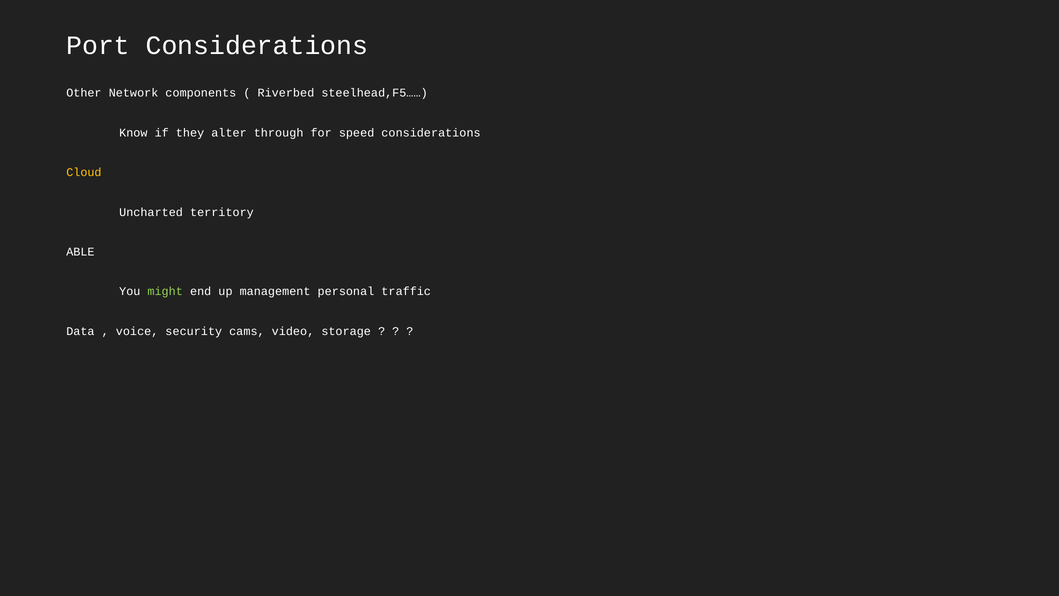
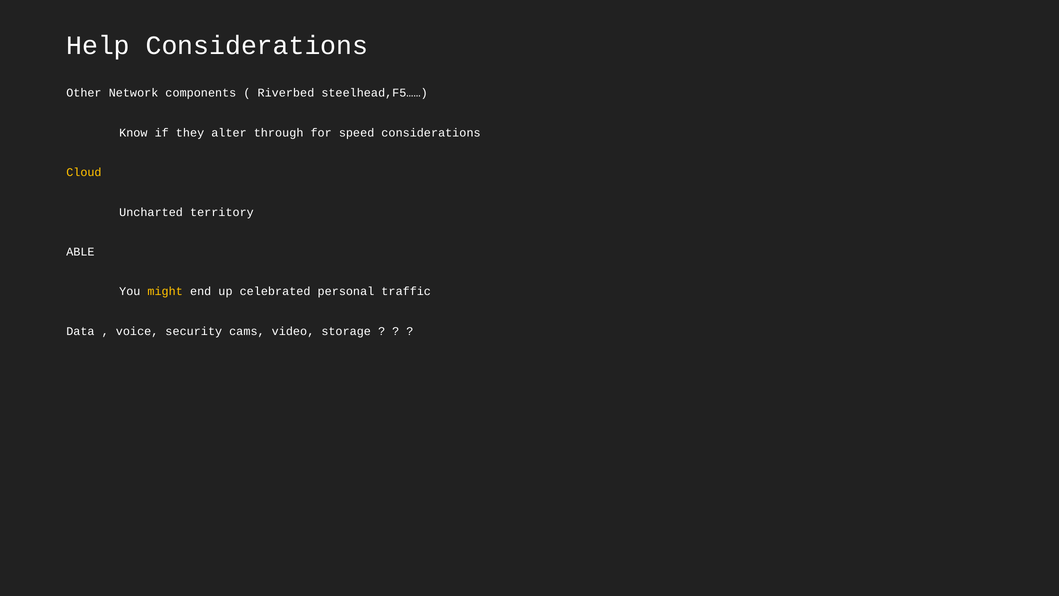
Port: Port -> Help
might colour: light green -> yellow
management: management -> celebrated
